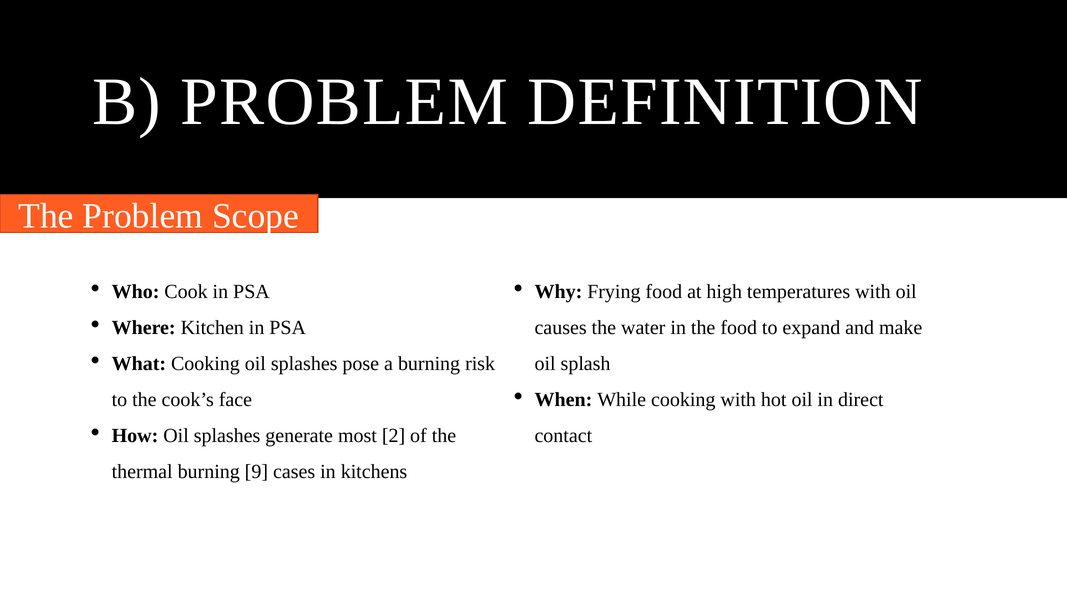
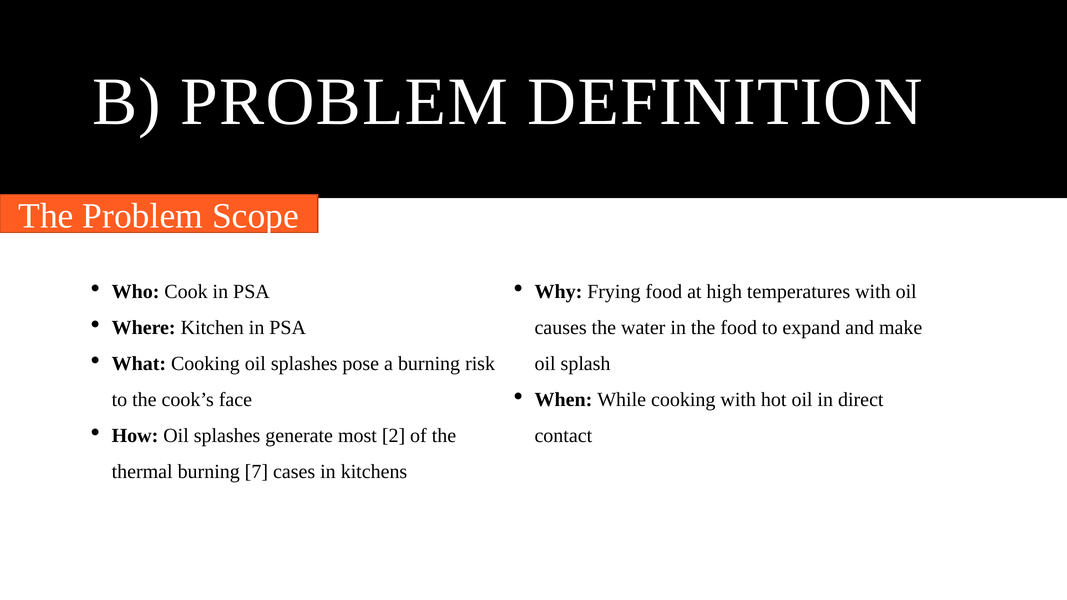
9: 9 -> 7
